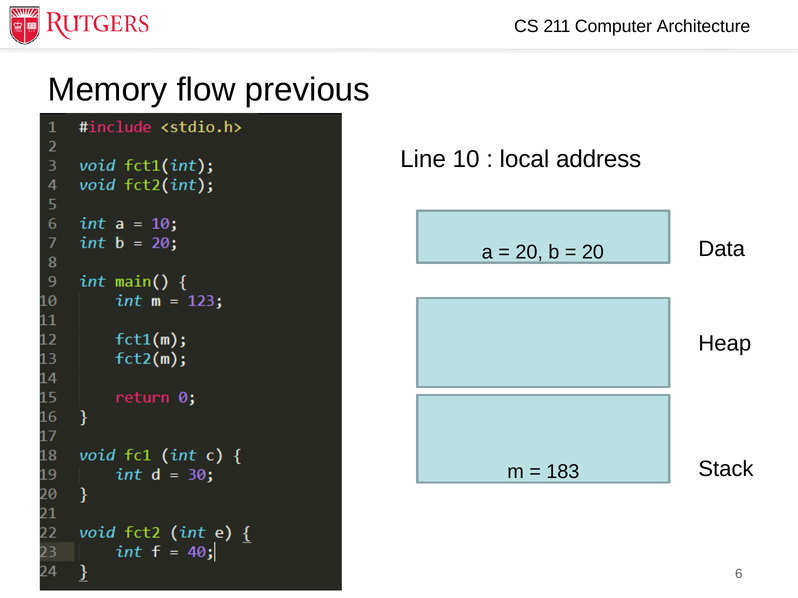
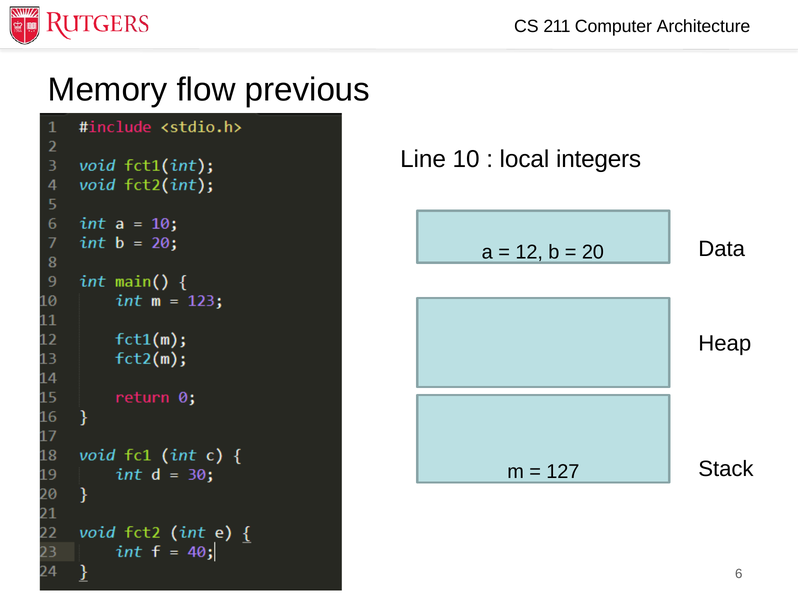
address: address -> integers
20 at (529, 253): 20 -> 12
183: 183 -> 127
